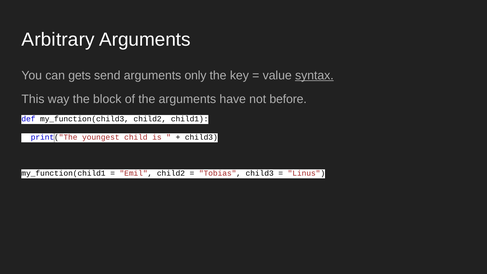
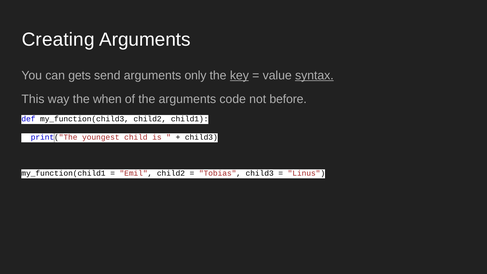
Arbitrary: Arbitrary -> Creating
key underline: none -> present
block: block -> when
have: have -> code
